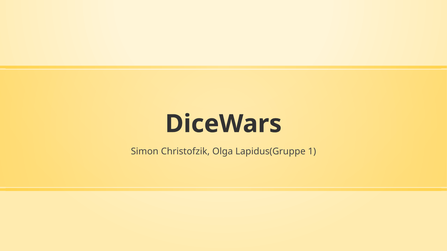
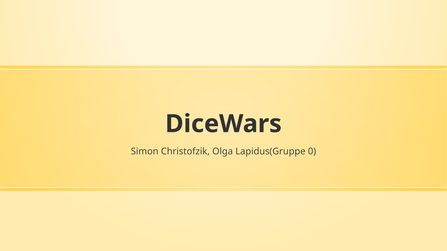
1: 1 -> 0
